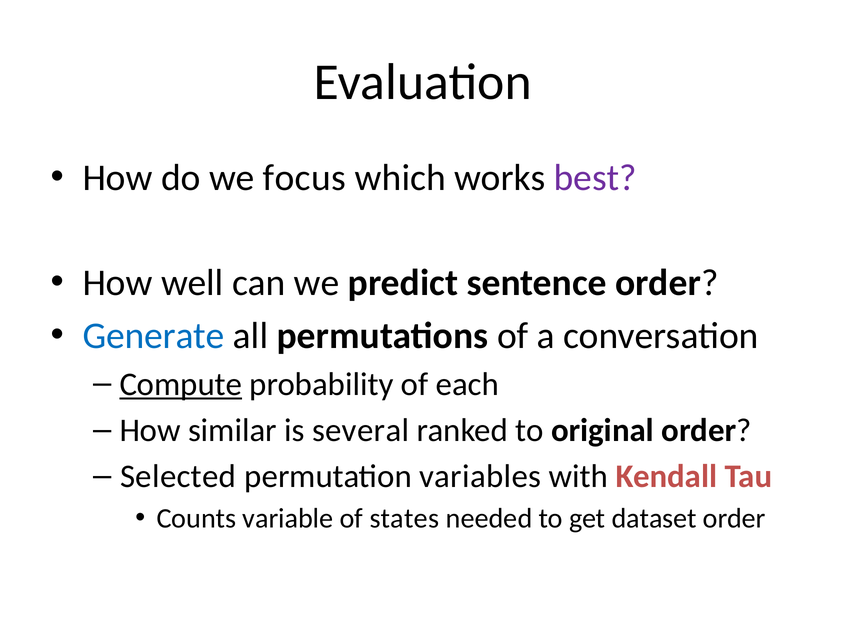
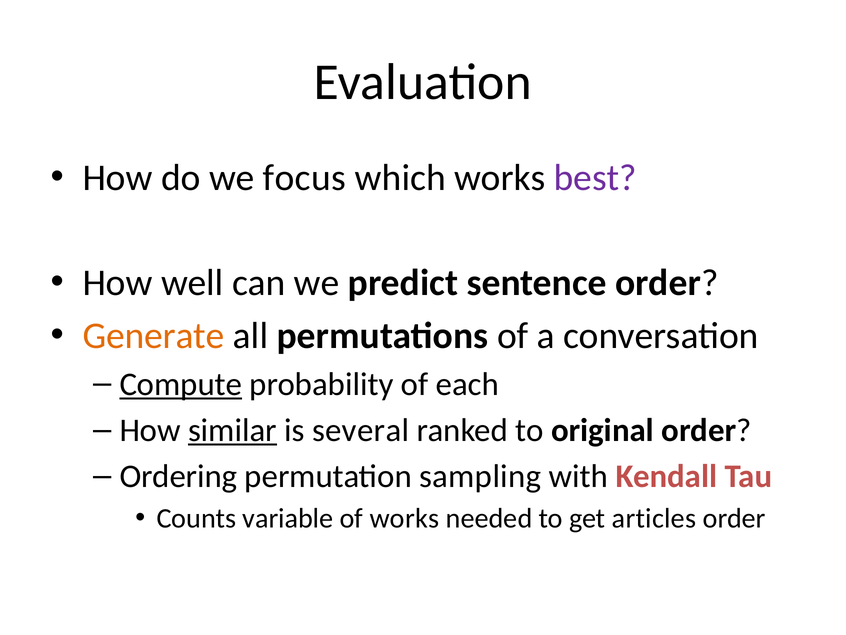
Generate colour: blue -> orange
similar underline: none -> present
Selected: Selected -> Ordering
variables: variables -> sampling
of states: states -> works
dataset: dataset -> articles
